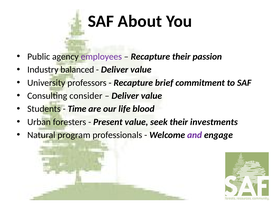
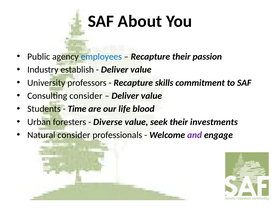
employees colour: purple -> blue
balanced: balanced -> establish
brief: brief -> skills
Present: Present -> Diverse
Natural program: program -> consider
